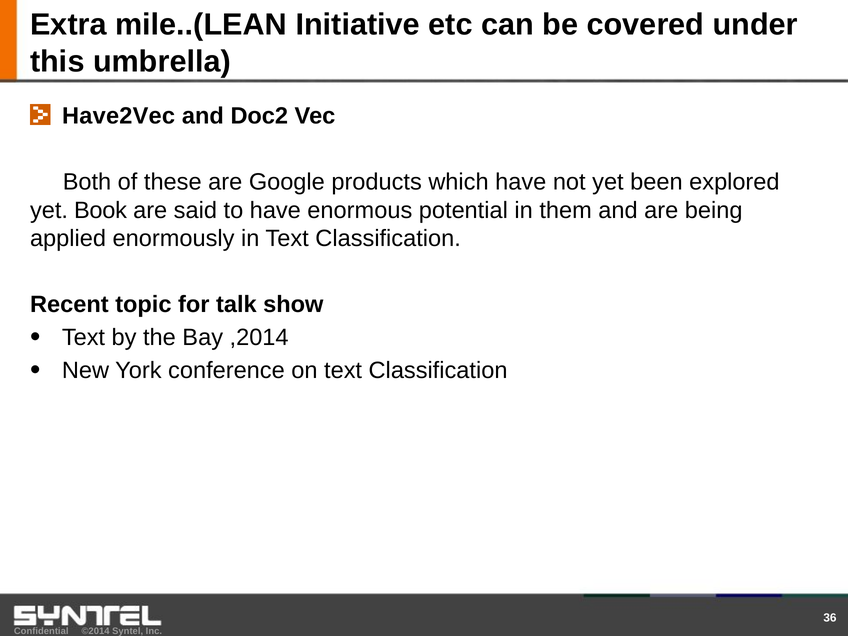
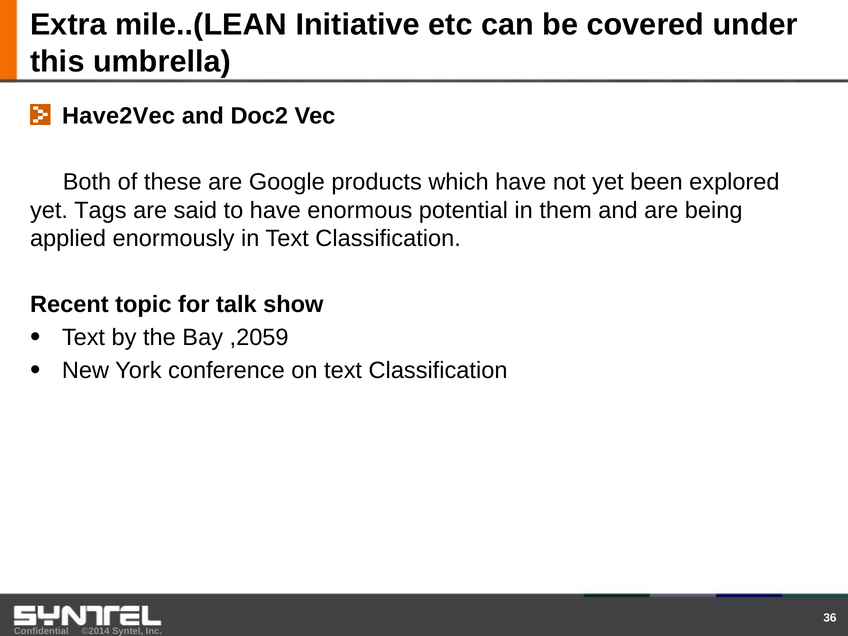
Book: Book -> Tags
,2014: ,2014 -> ,2059
